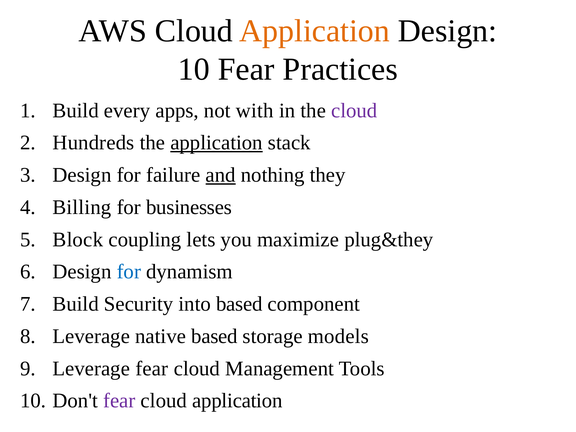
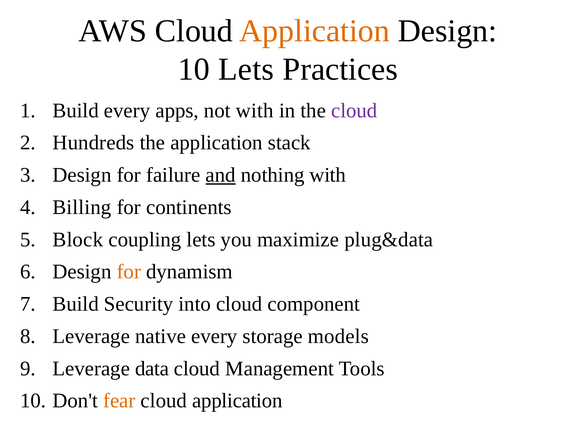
10 Fear: Fear -> Lets
application at (217, 143) underline: present -> none
nothing they: they -> with
businesses: businesses -> continents
plug&they: plug&they -> plug&data
for at (129, 272) colour: blue -> orange
into based: based -> cloud
native based: based -> every
Leverage fear: fear -> data
fear at (119, 401) colour: purple -> orange
